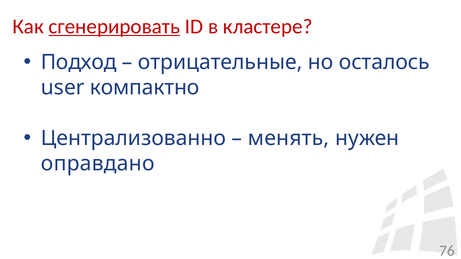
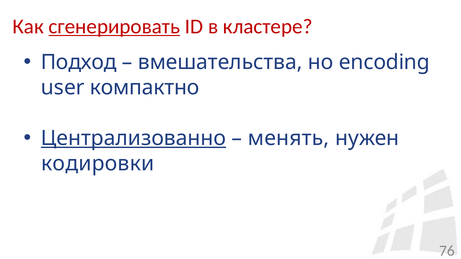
отрицательные: отрицательные -> вмешательства
осталось: осталось -> encoding
Централизованно underline: none -> present
оправдано: оправдано -> кодировки
